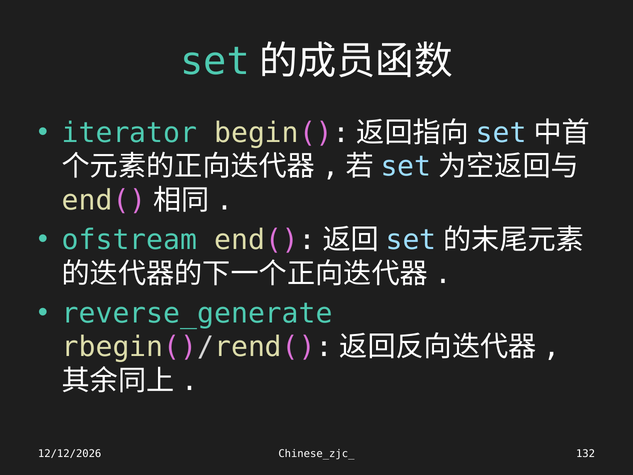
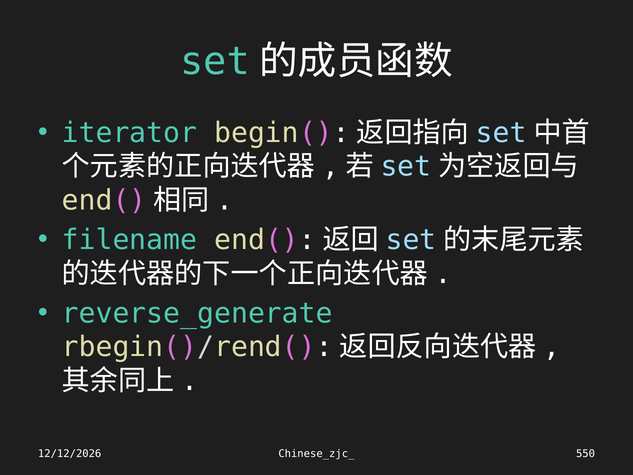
ofstream: ofstream -> filename
132: 132 -> 550
